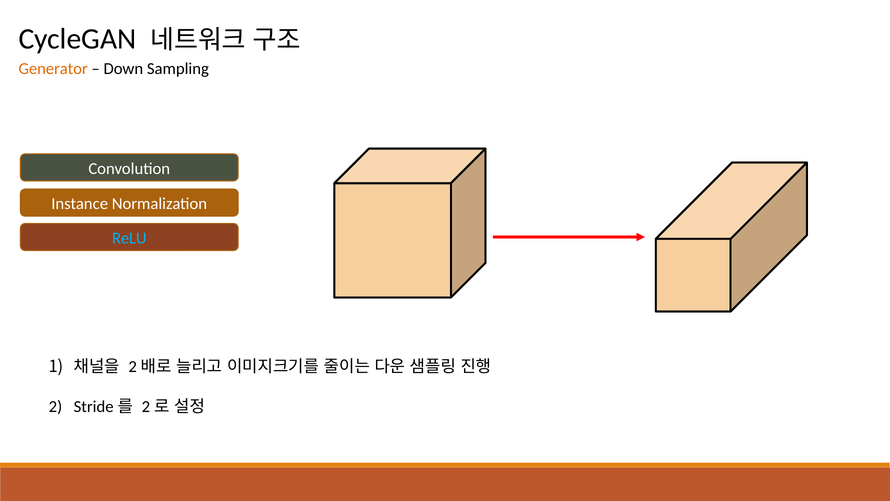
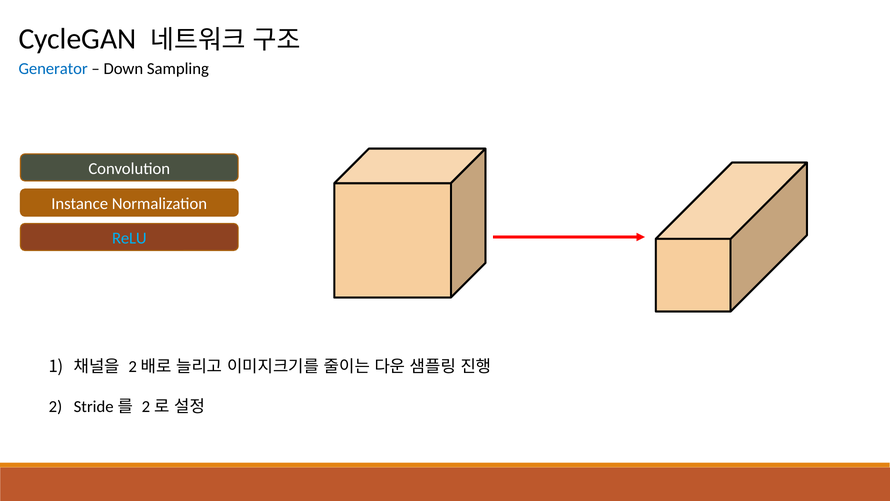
Generator colour: orange -> blue
